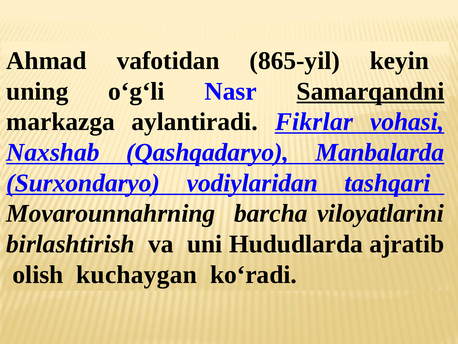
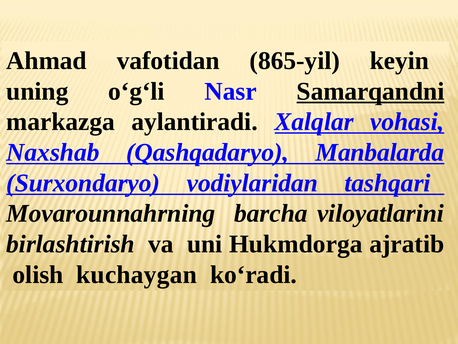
Fikrlar: Fikrlar -> Xalqlar
Hududlarda: Hududlarda -> Hukmdorga
